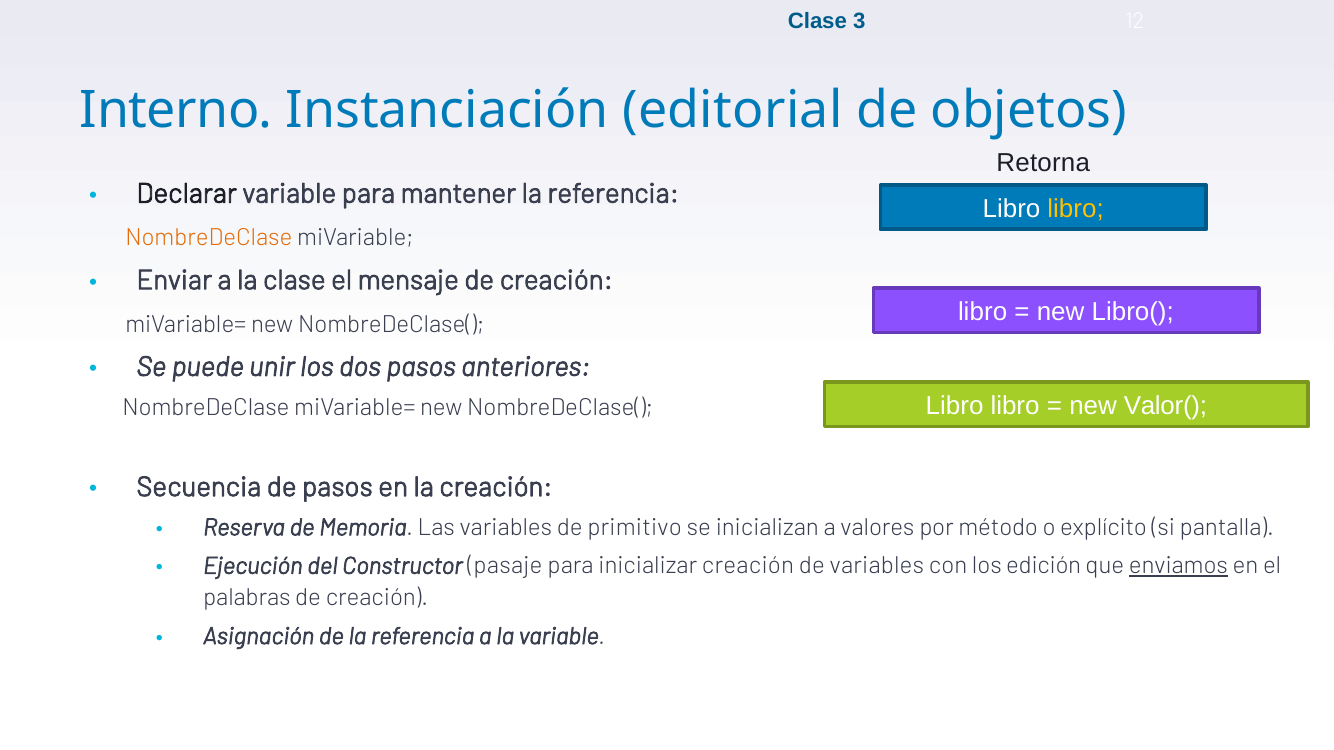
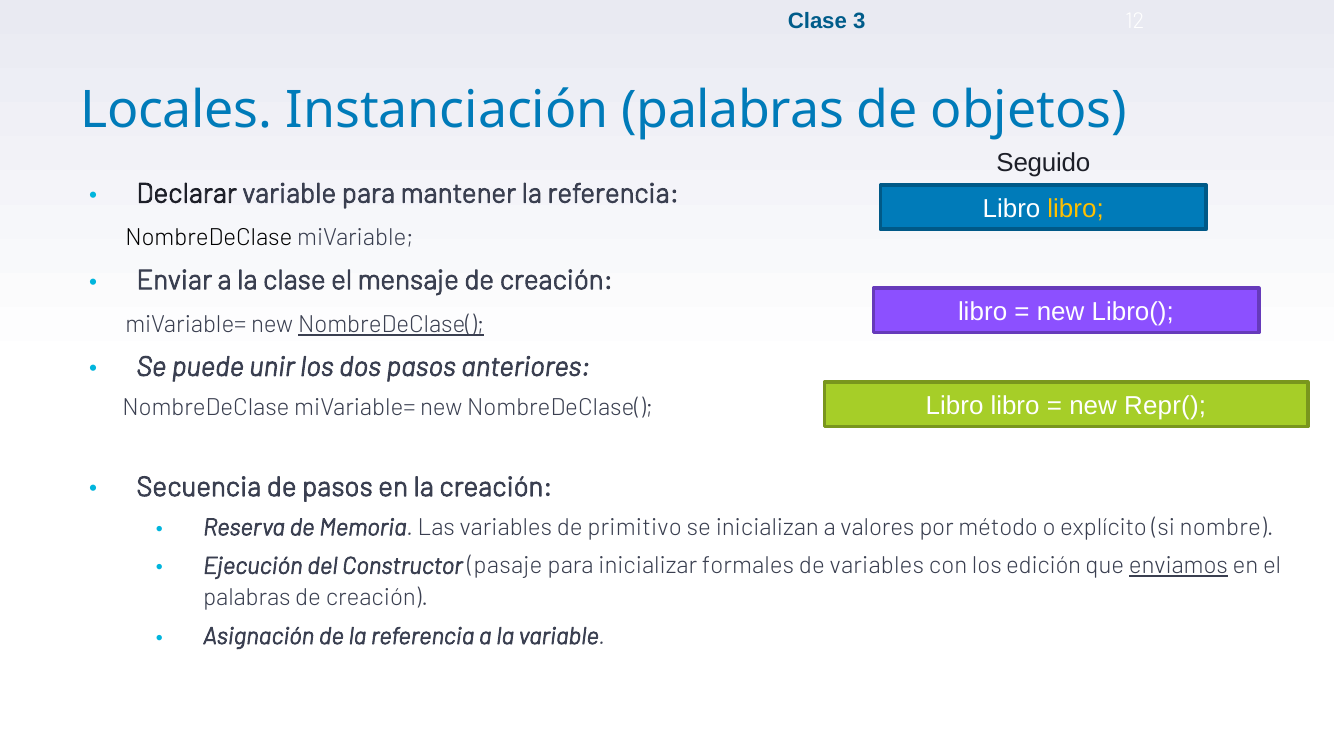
Interno: Interno -> Locales
Instanciación editorial: editorial -> palabras
Retorna: Retorna -> Seguido
NombreDeClase at (209, 238) colour: orange -> black
NombreDeClase( at (391, 325) underline: none -> present
Valor(: Valor( -> Repr(
pantalla: pantalla -> nombre
inicializar creación: creación -> formales
